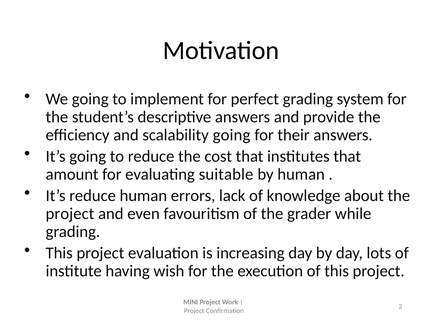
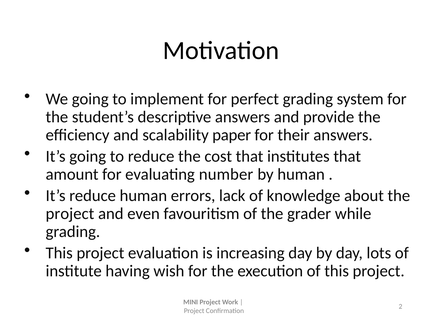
scalability going: going -> paper
suitable: suitable -> number
